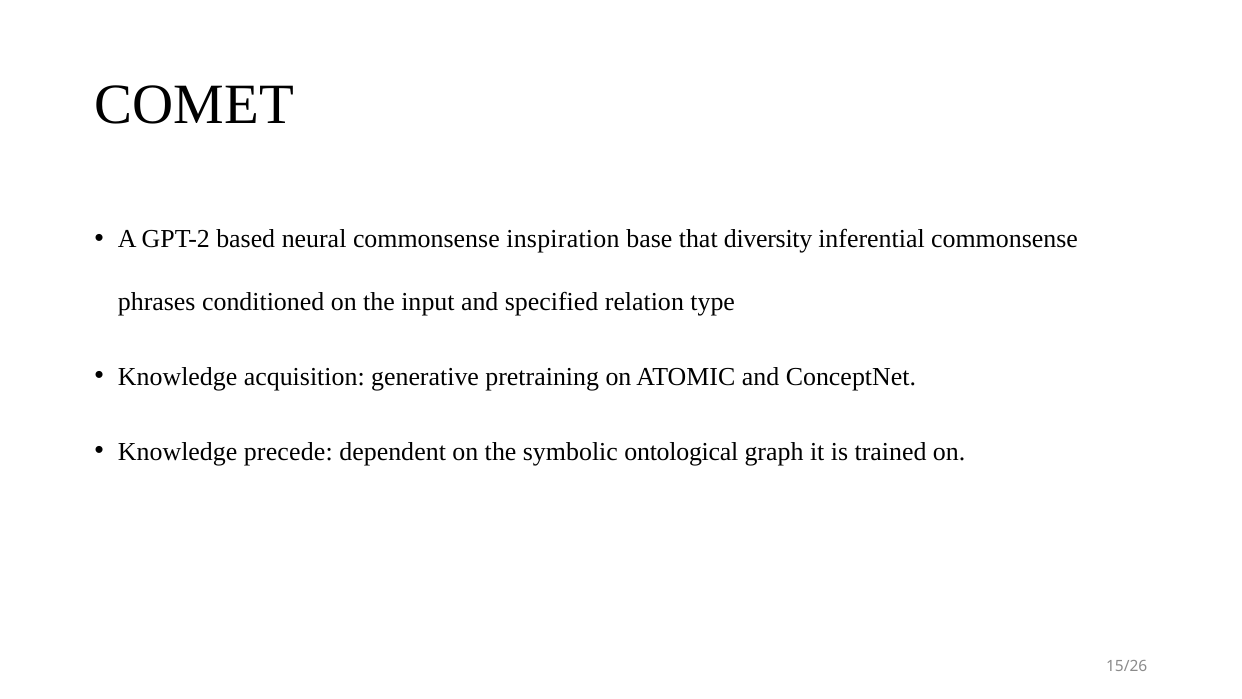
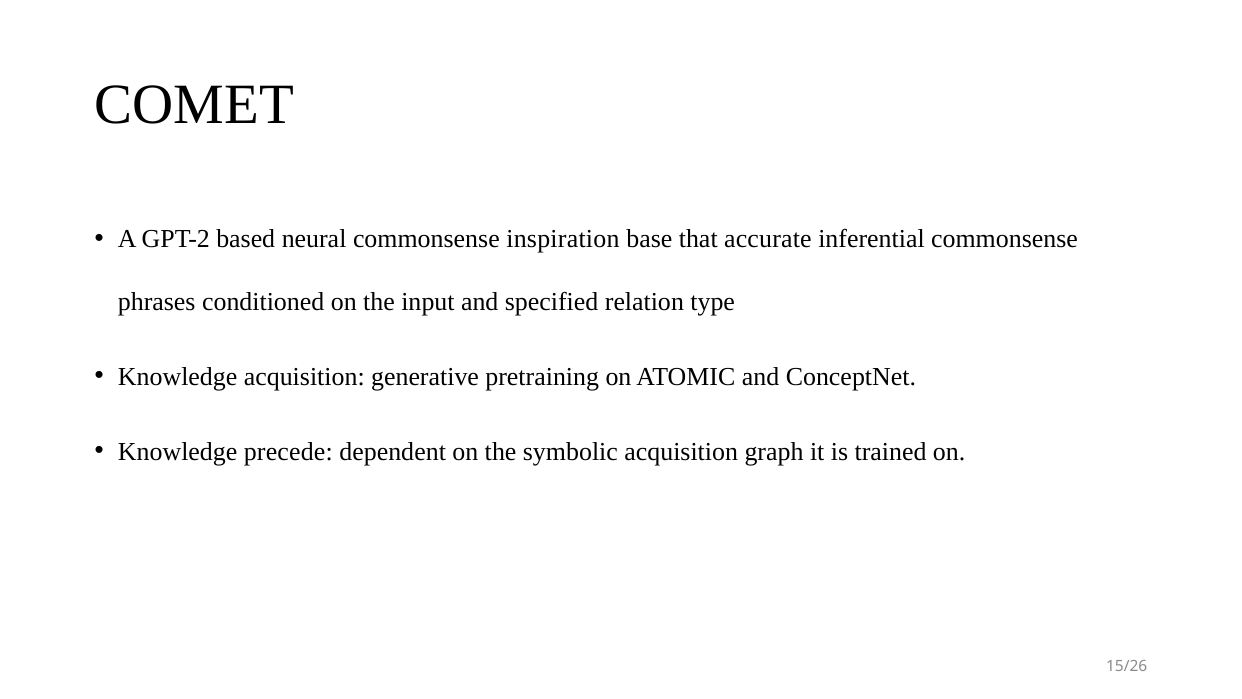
diversity: diversity -> accurate
symbolic ontological: ontological -> acquisition
